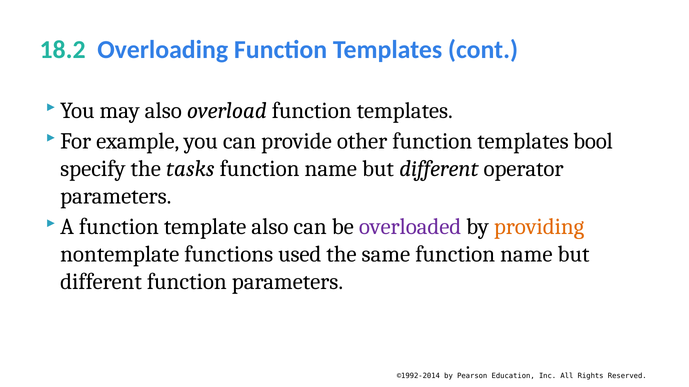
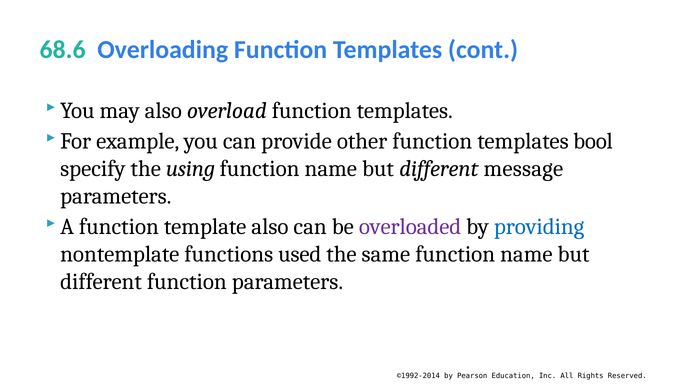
18.2: 18.2 -> 68.6
tasks: tasks -> using
operator: operator -> message
providing colour: orange -> blue
